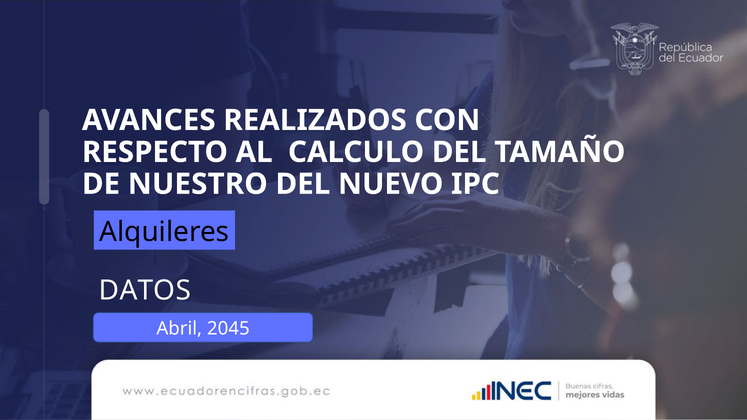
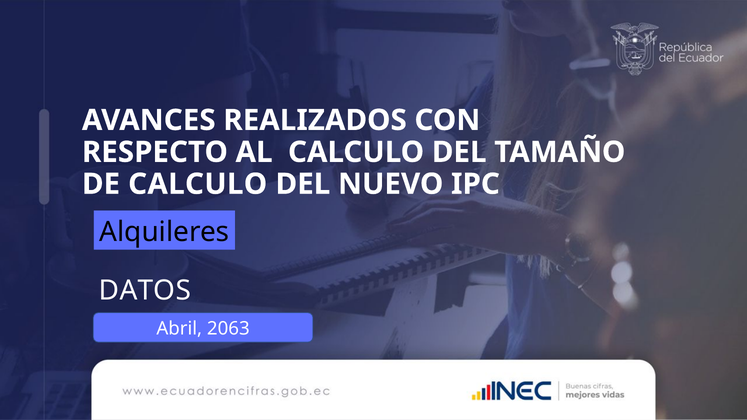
DE NUESTRO: NUESTRO -> CALCULO
2045: 2045 -> 2063
